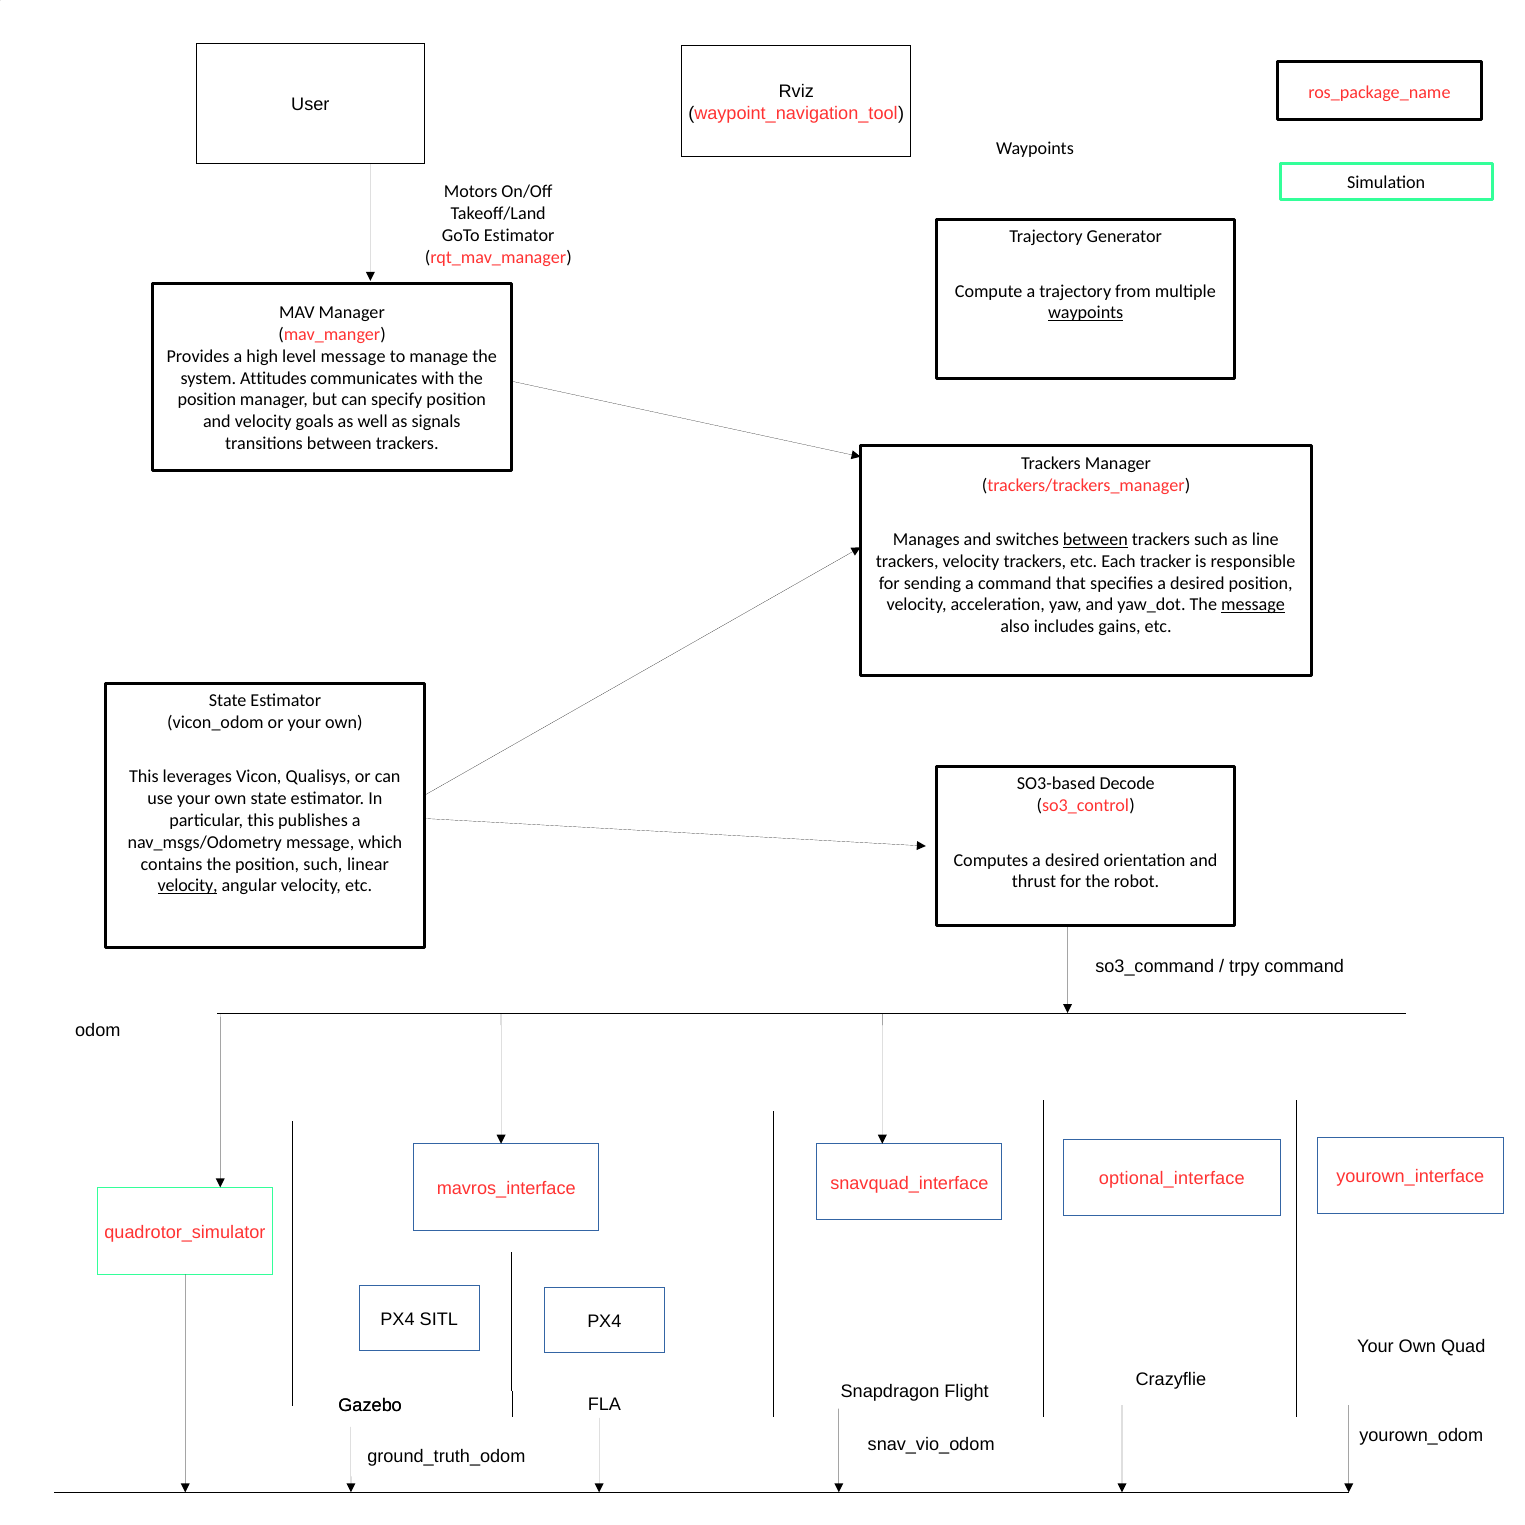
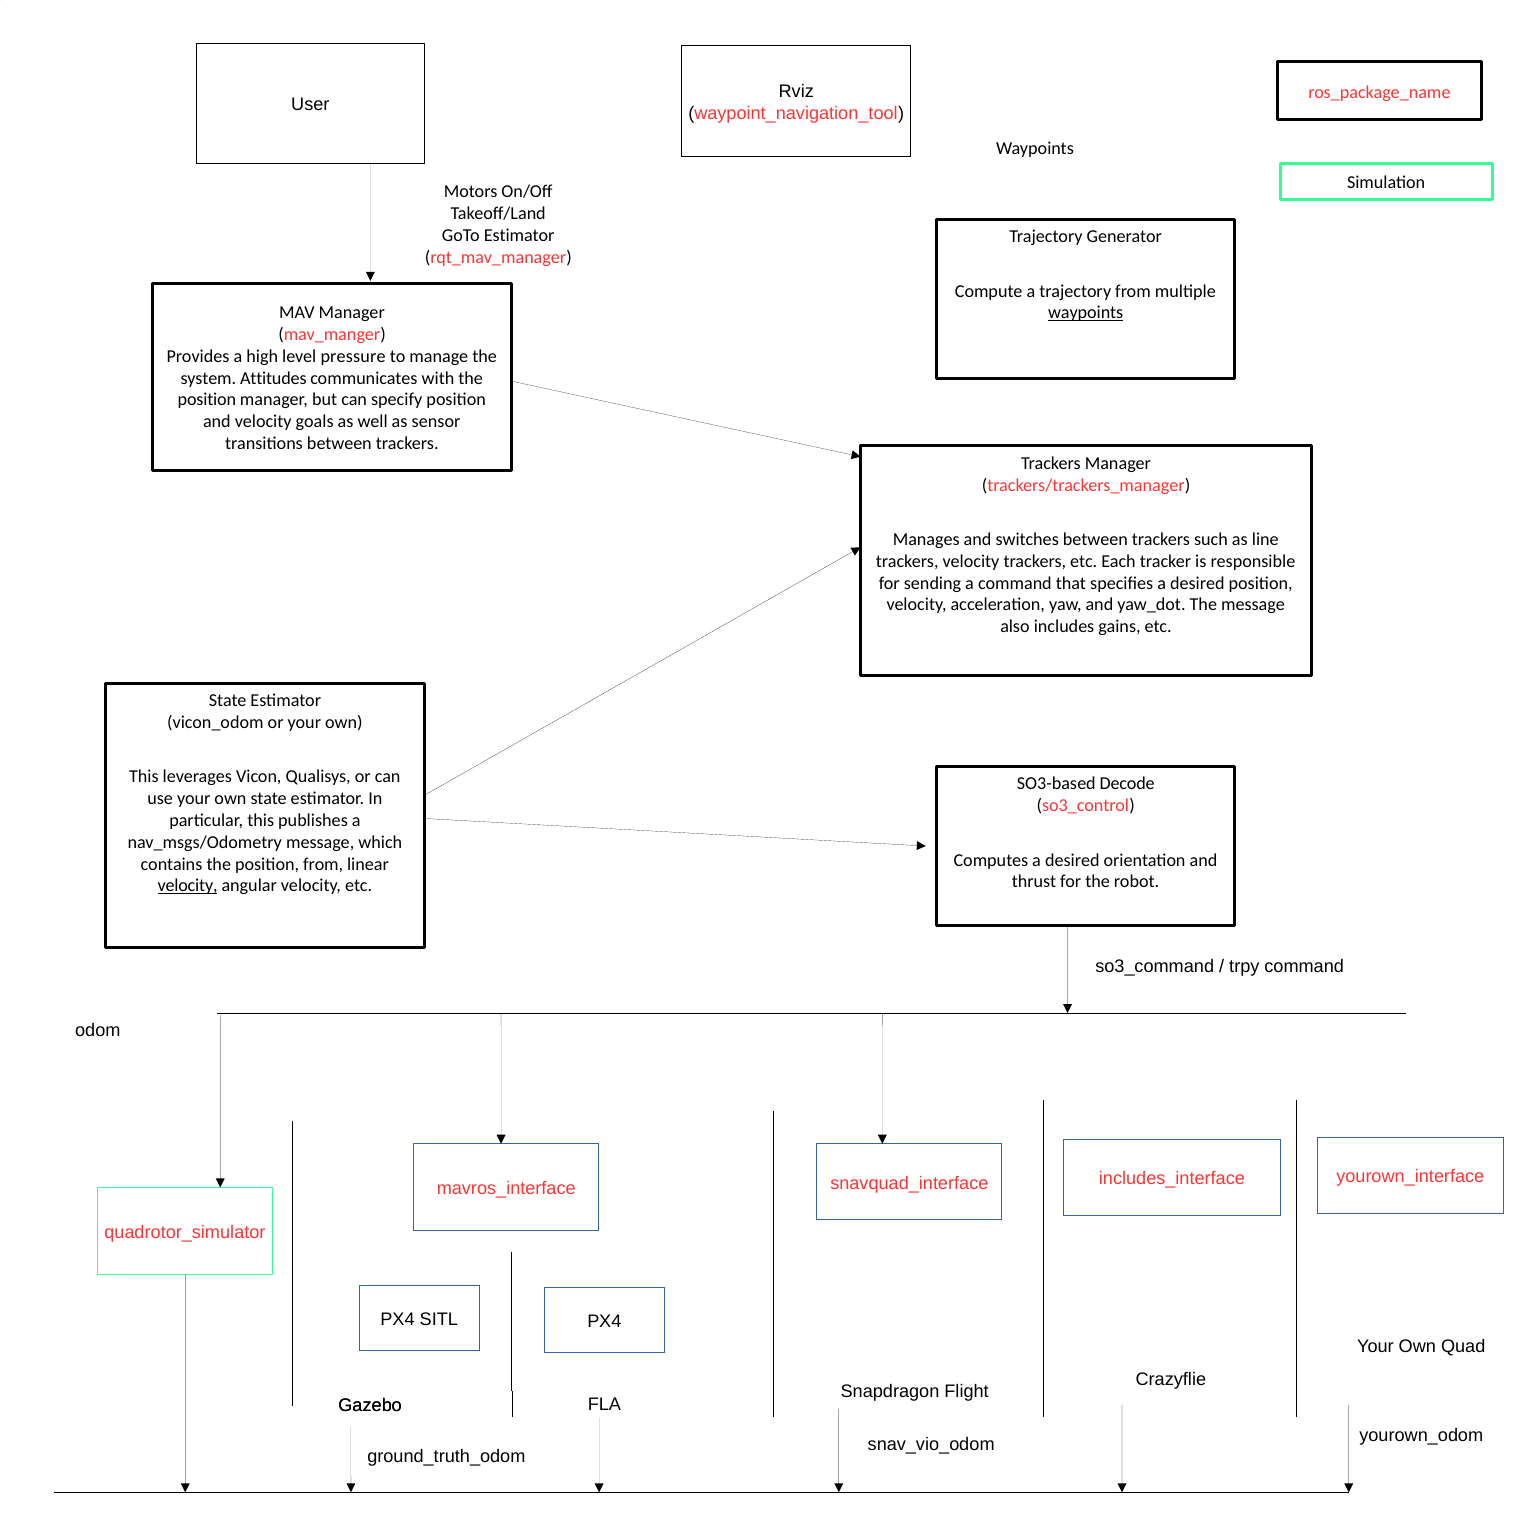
level message: message -> pressure
signals: signals -> sensor
between at (1095, 540) underline: present -> none
message at (1253, 605) underline: present -> none
position such: such -> from
optional_interface: optional_interface -> includes_interface
